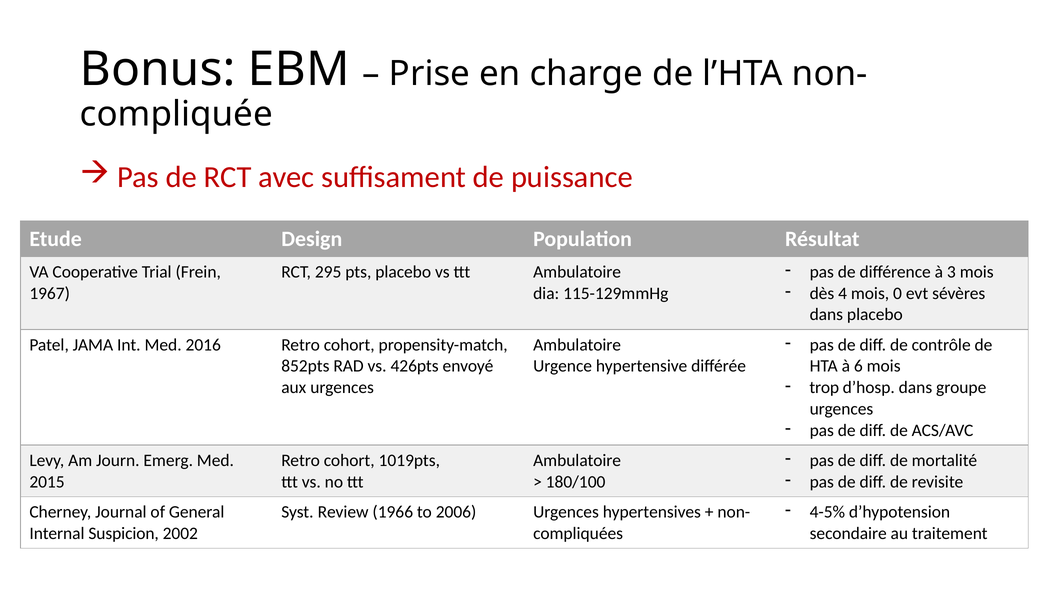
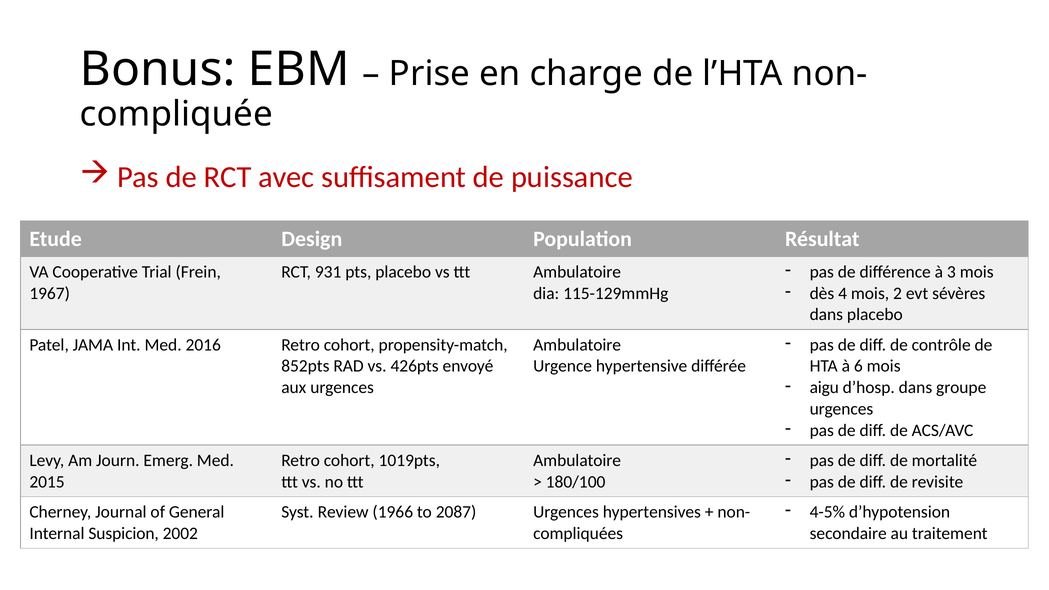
295: 295 -> 931
0: 0 -> 2
trop: trop -> aigu
2006: 2006 -> 2087
